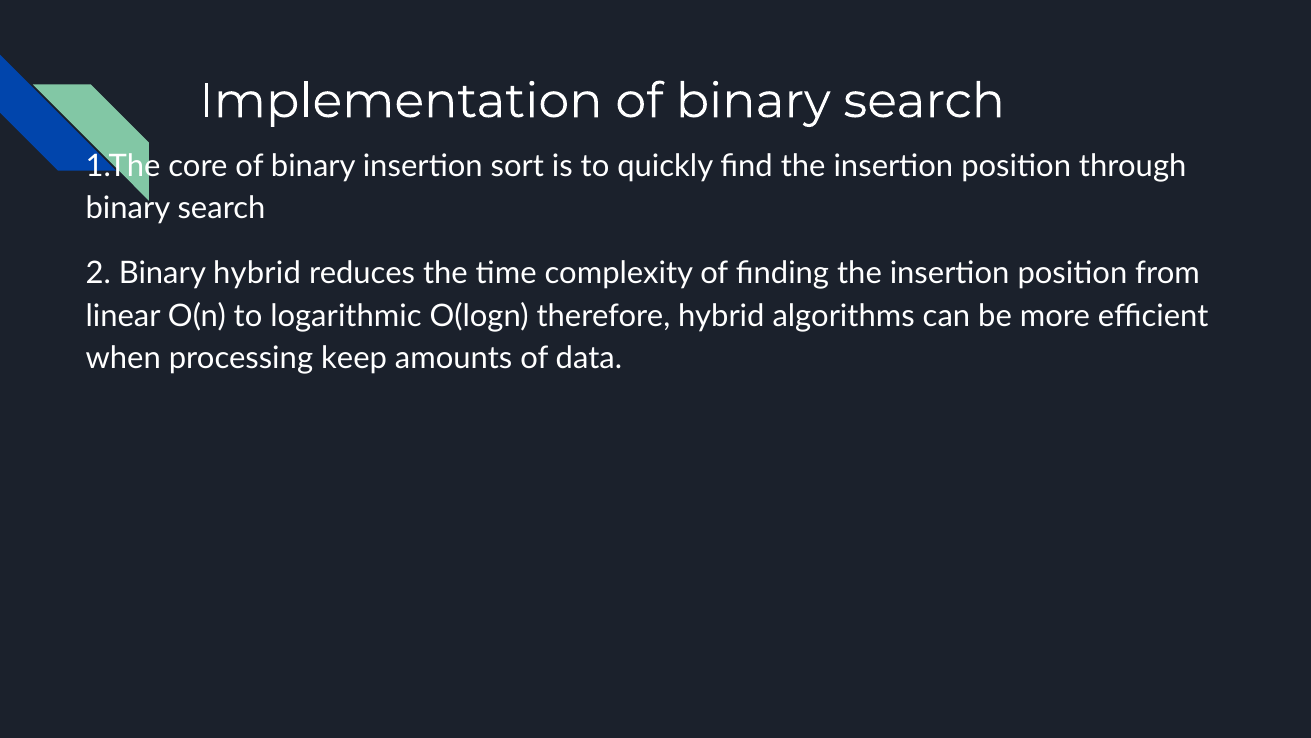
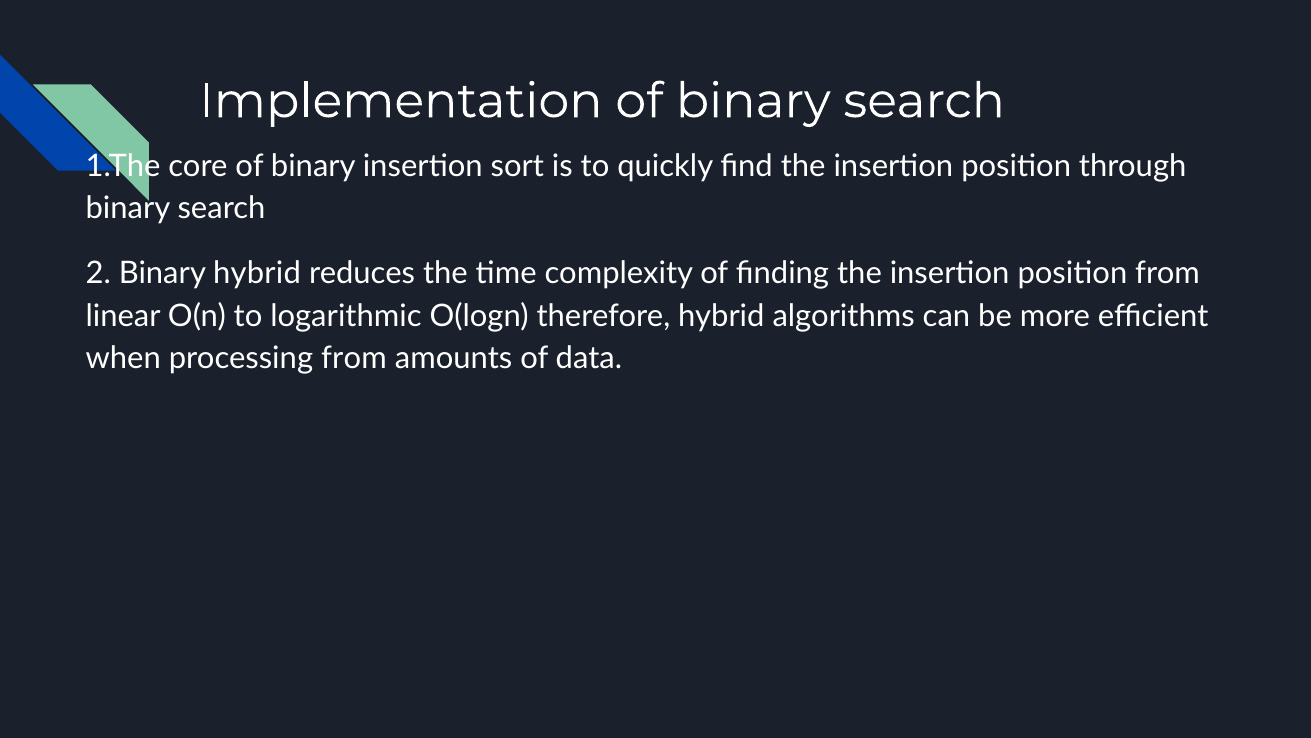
processing keep: keep -> from
